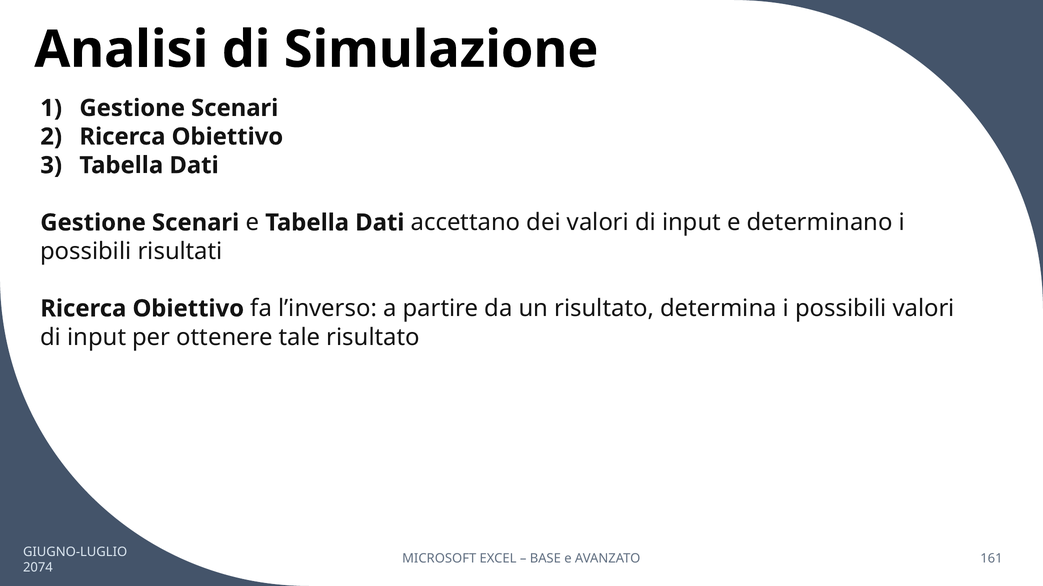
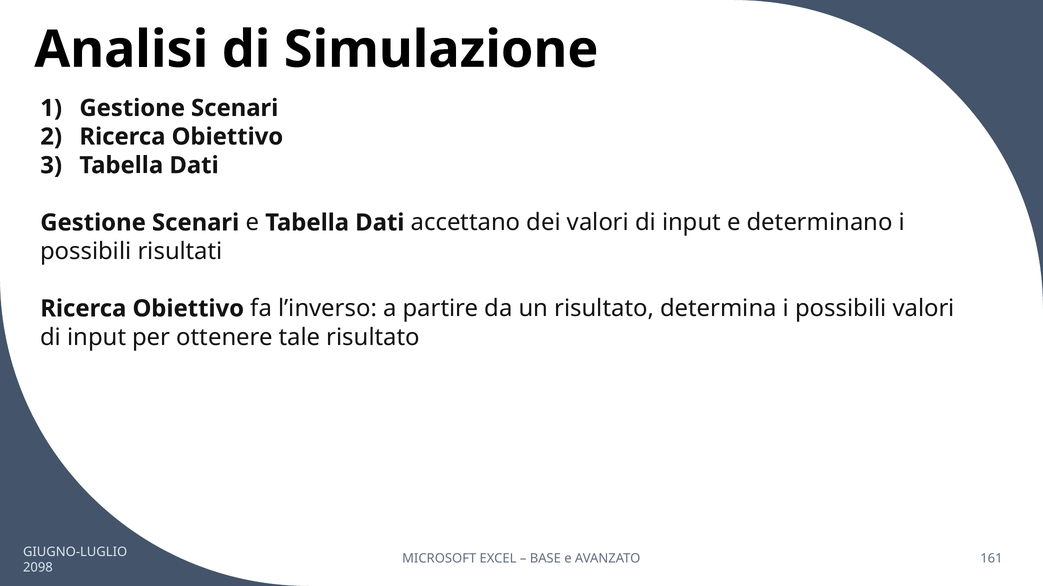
2074: 2074 -> 2098
